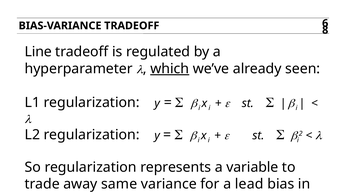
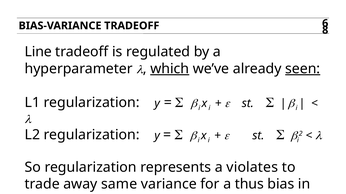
seen underline: none -> present
variable: variable -> violates
a lead: lead -> thus
